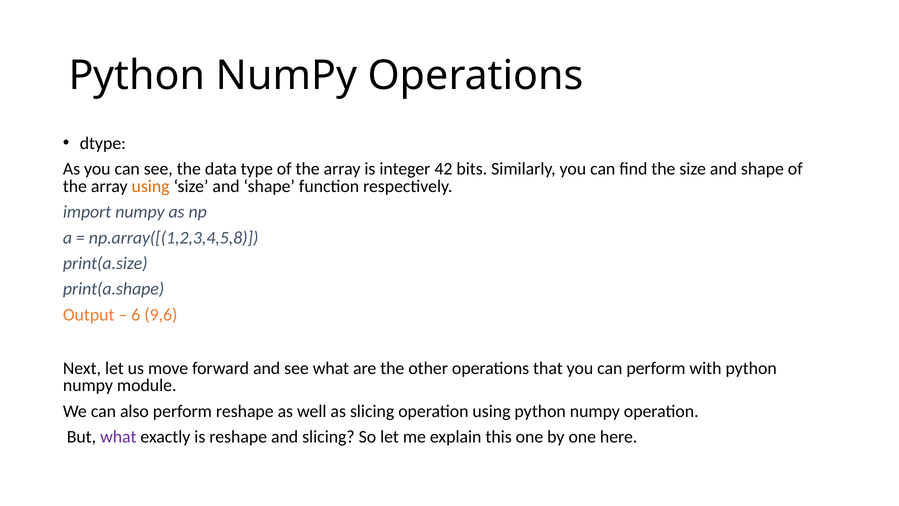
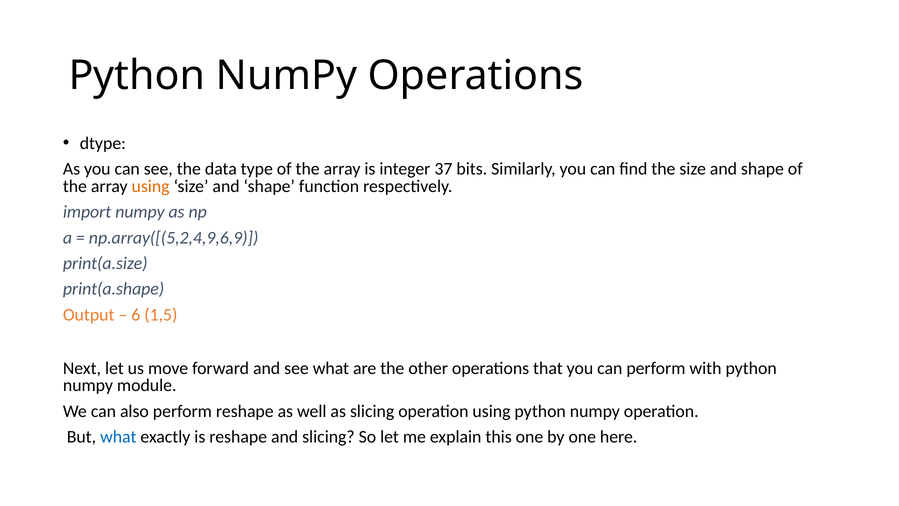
42: 42 -> 37
np.array([(1,2,3,4,5,8: np.array([(1,2,3,4,5,8 -> np.array([(5,2,4,9,6,9
9,6: 9,6 -> 1,5
what at (118, 437) colour: purple -> blue
